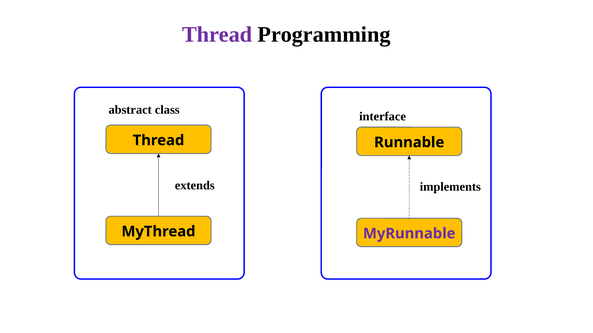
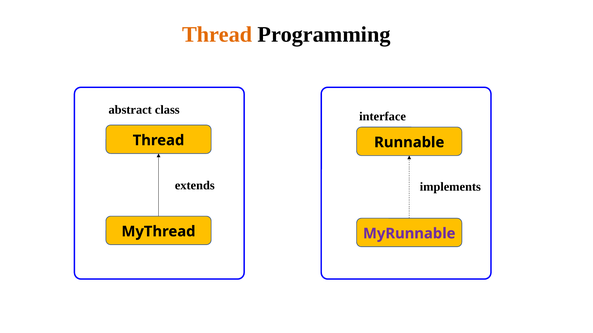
Thread at (217, 35) colour: purple -> orange
